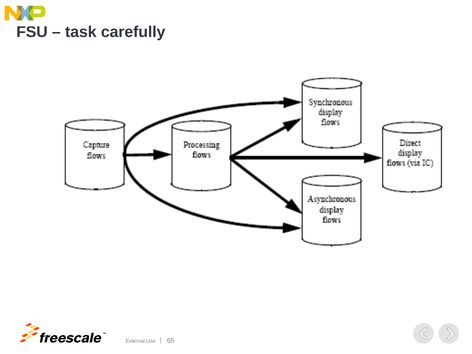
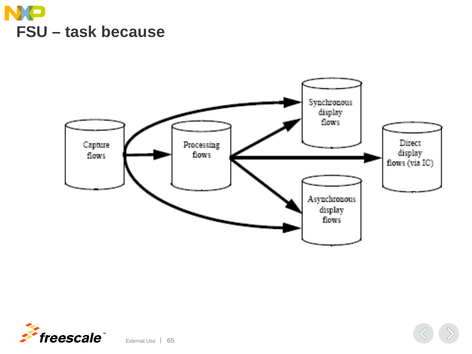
carefully: carefully -> because
